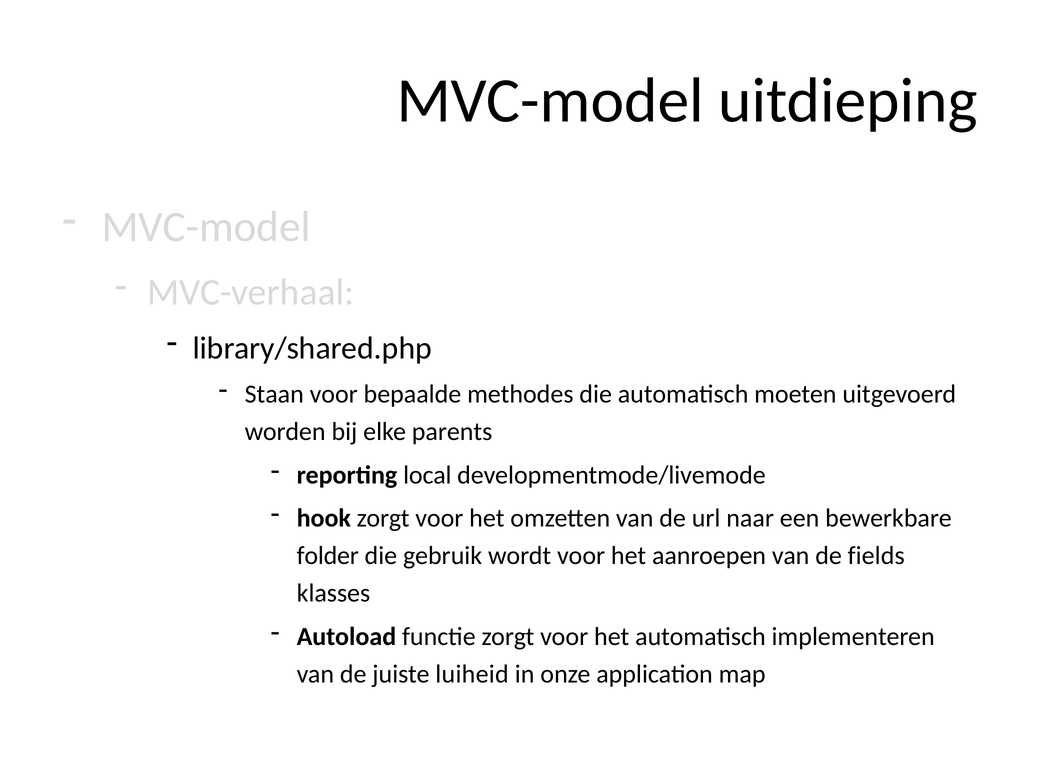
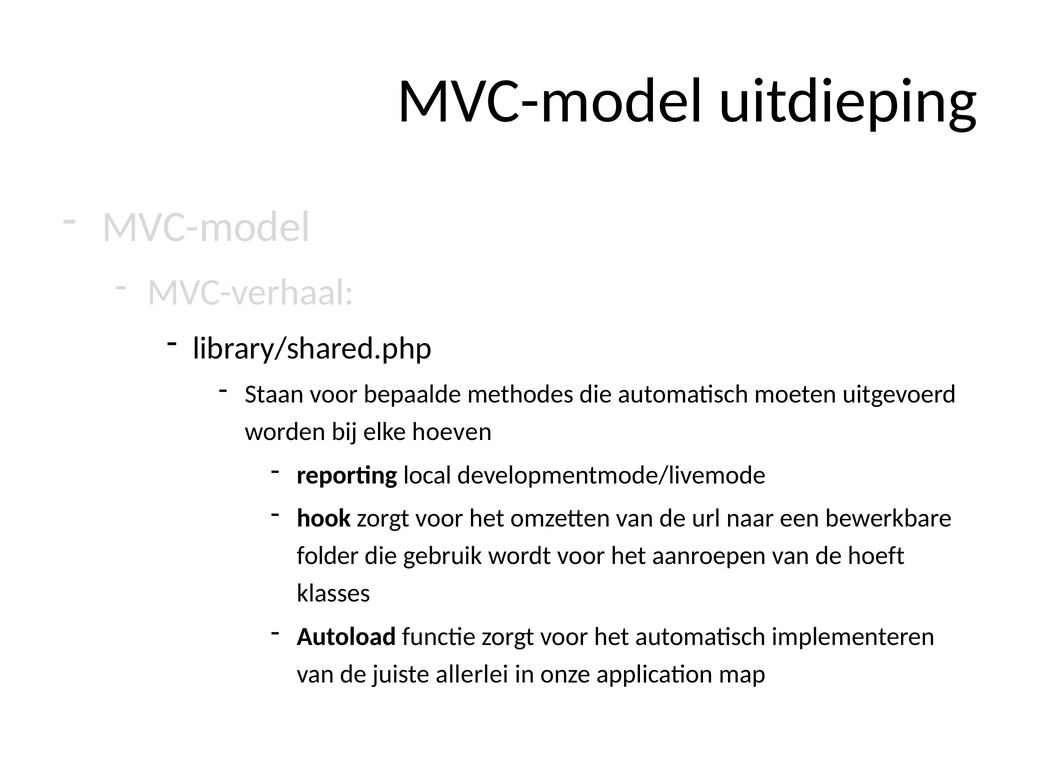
parents: parents -> hoeven
fields: fields -> hoeft
luiheid: luiheid -> allerlei
